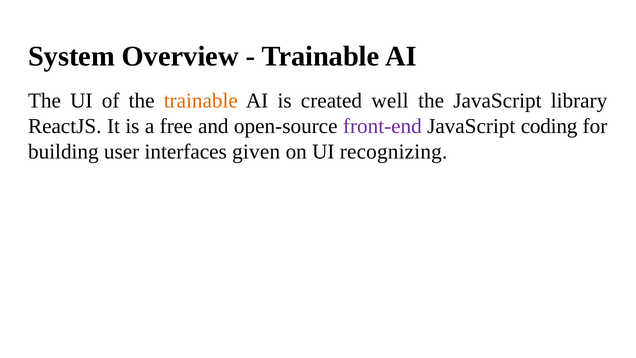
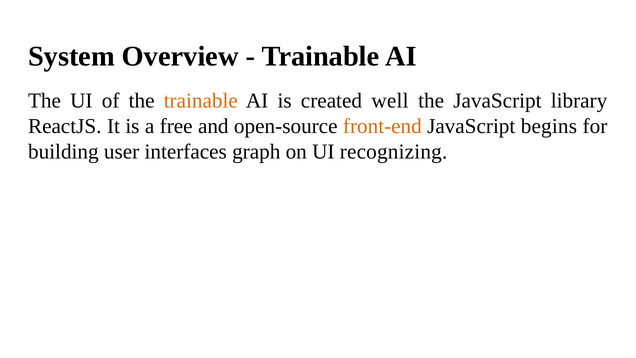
front-end colour: purple -> orange
coding: coding -> begins
given: given -> graph
